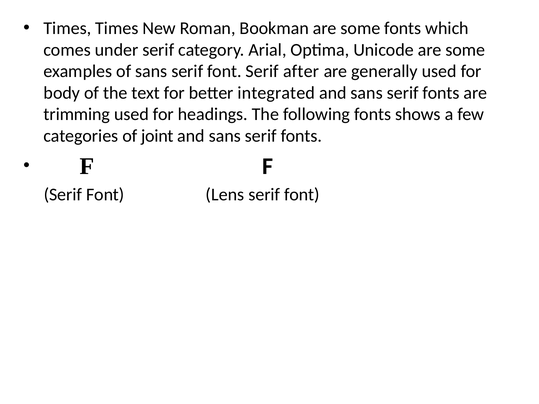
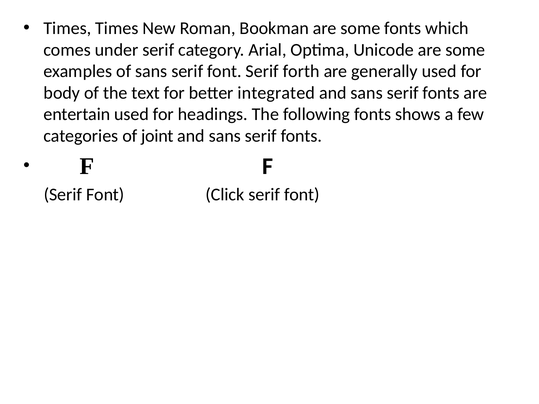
after: after -> forth
trimming: trimming -> entertain
Lens: Lens -> Click
